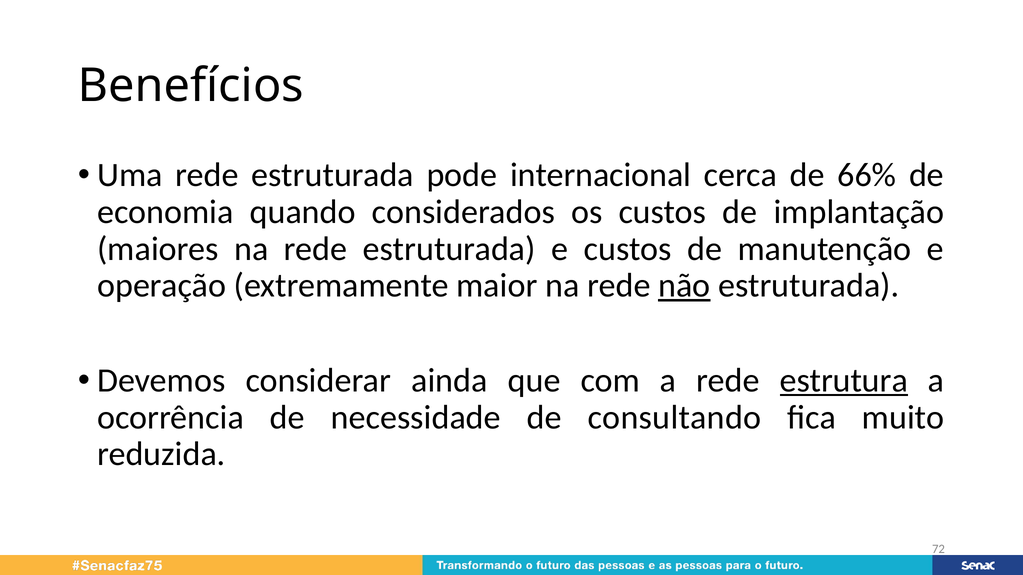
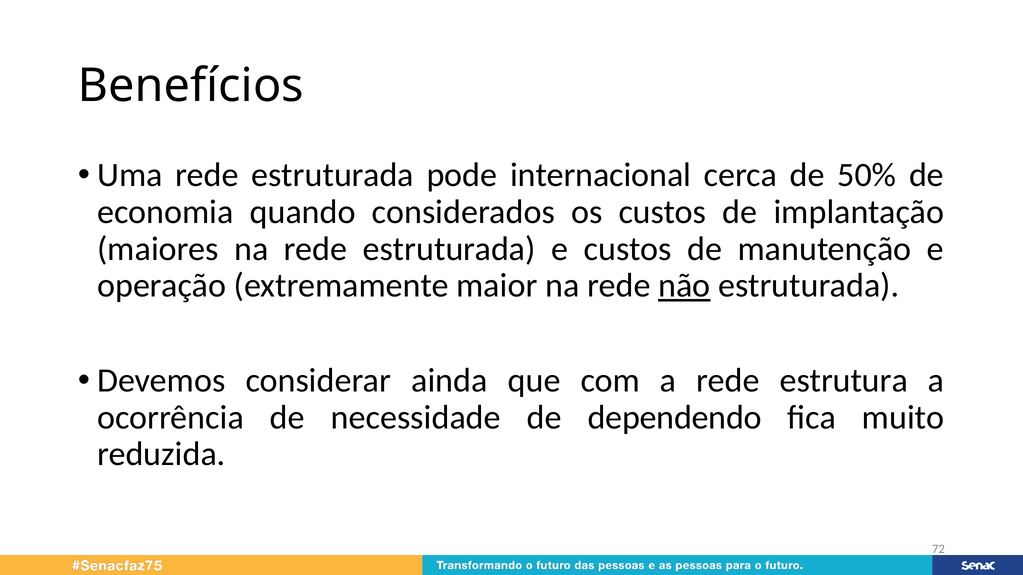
66%: 66% -> 50%
estrutura underline: present -> none
consultando: consultando -> dependendo
